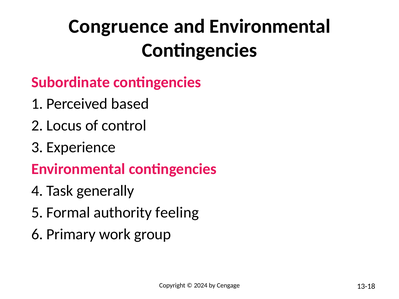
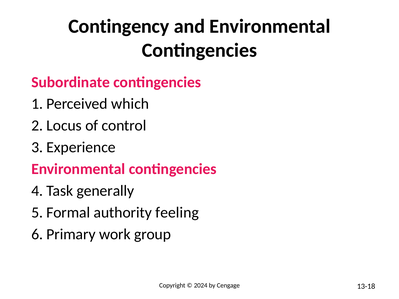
Congruence: Congruence -> Contingency
based: based -> which
